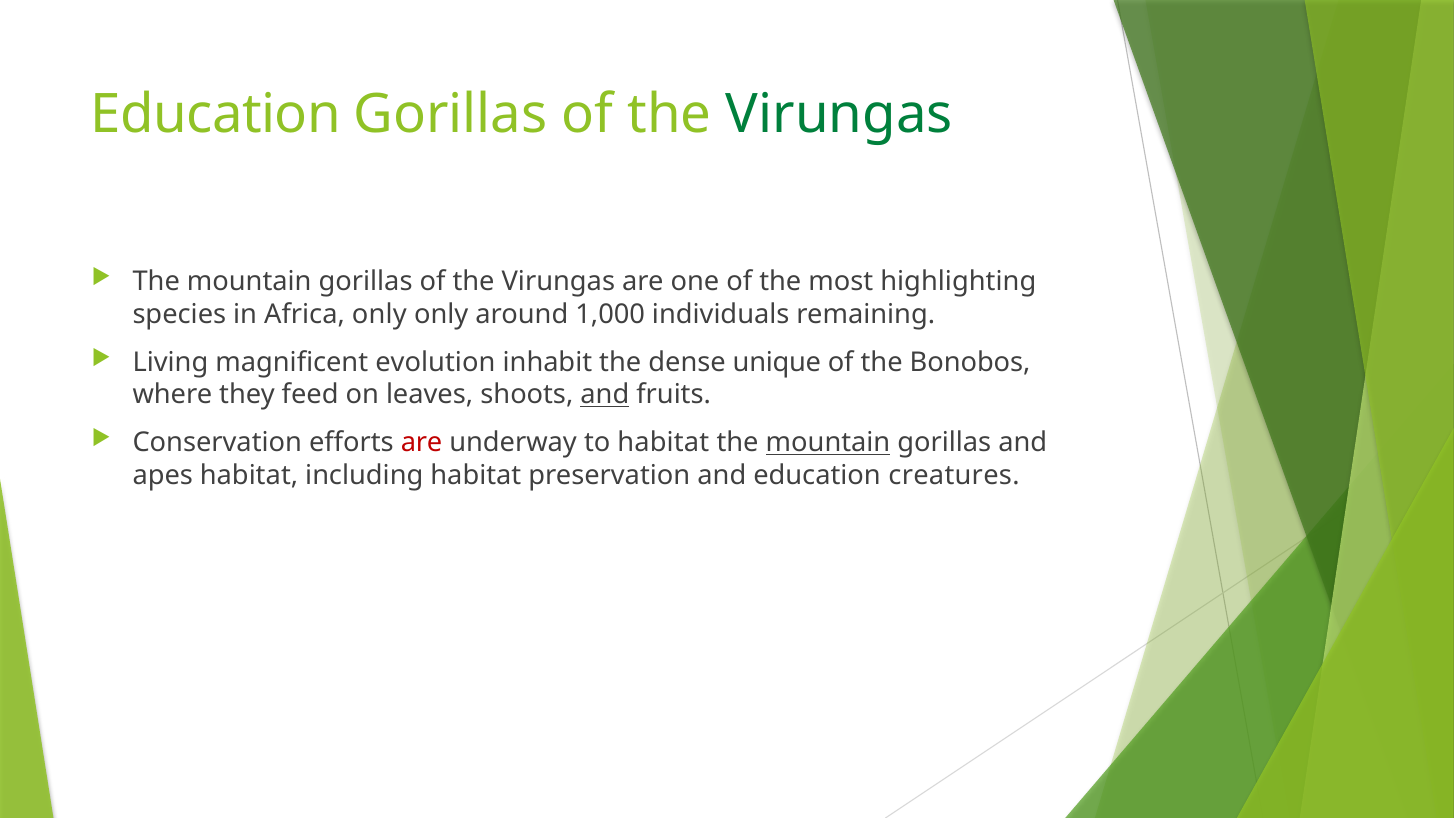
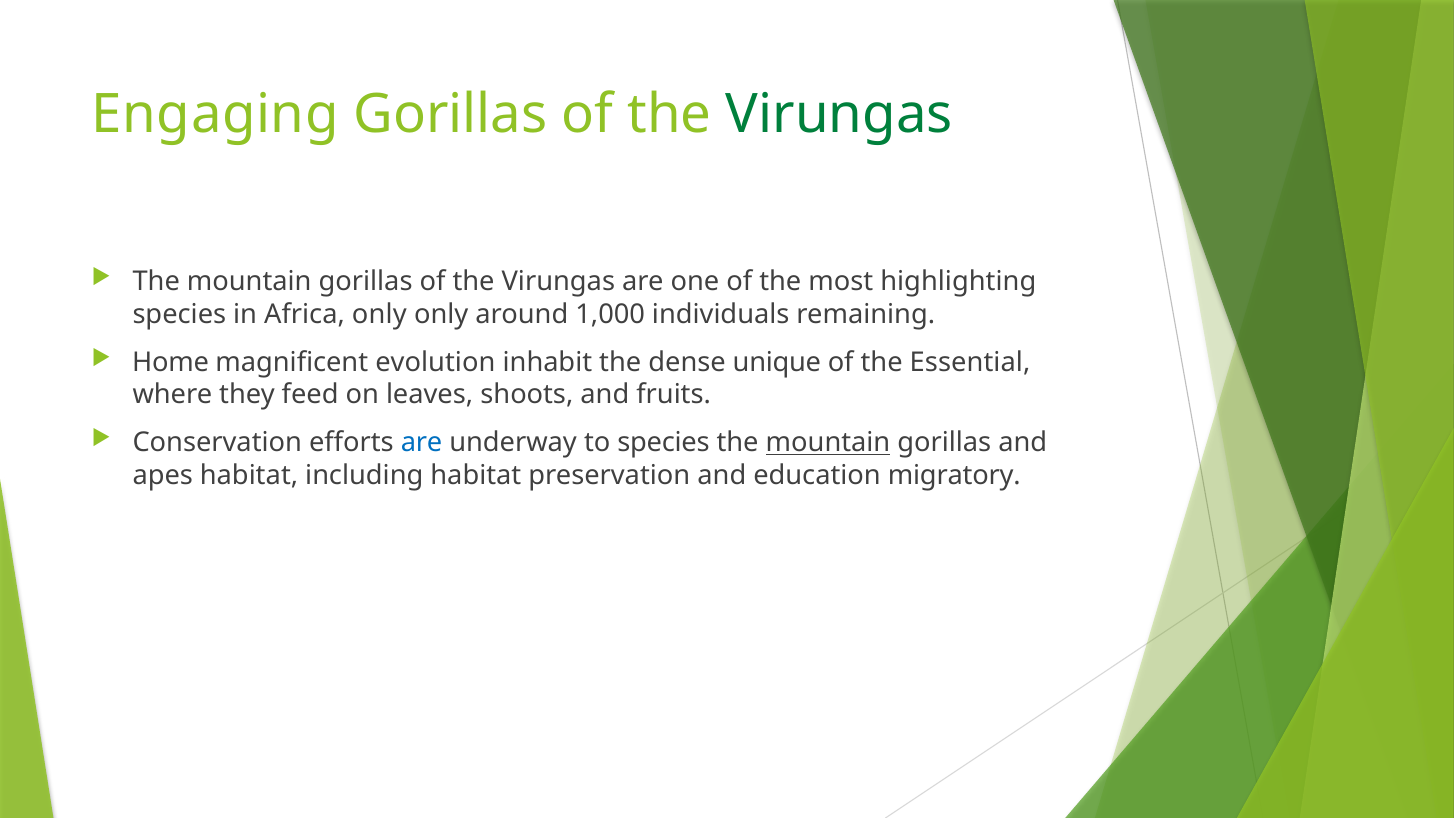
Education at (216, 115): Education -> Engaging
Living: Living -> Home
Bonobos: Bonobos -> Essential
and at (605, 395) underline: present -> none
are at (422, 443) colour: red -> blue
to habitat: habitat -> species
creatures: creatures -> migratory
